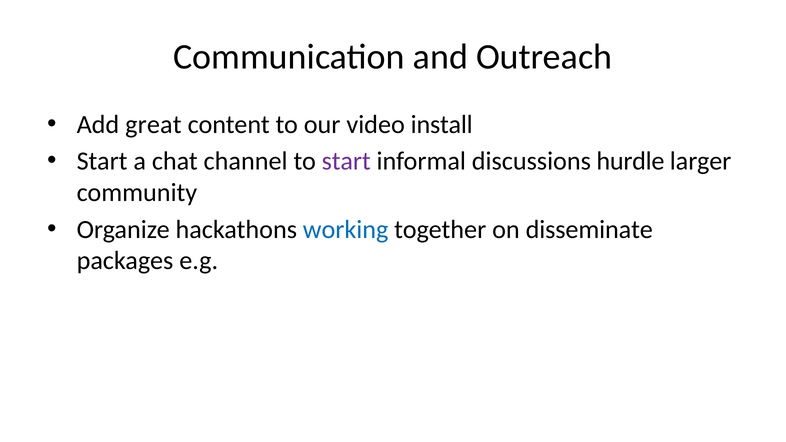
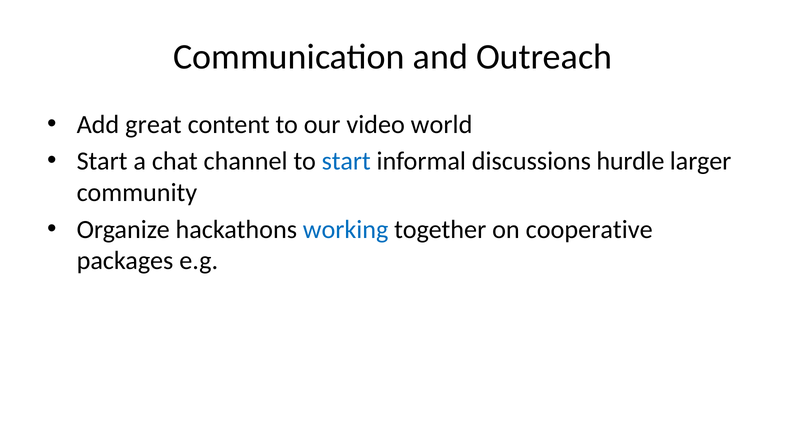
install: install -> world
start at (346, 161) colour: purple -> blue
disseminate: disseminate -> cooperative
